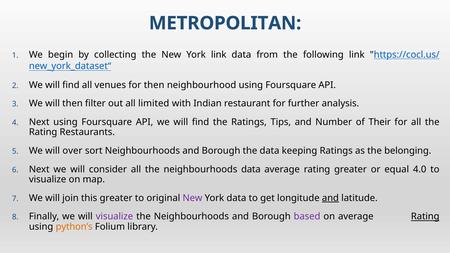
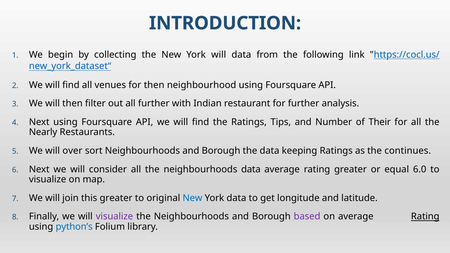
METROPOLITAN: METROPOLITAN -> INTRODUCTION
York link: link -> will
all limited: limited -> further
Rating at (43, 132): Rating -> Nearly
belonging: belonging -> continues
4.0: 4.0 -> 6.0
New at (192, 198) colour: purple -> blue
and at (330, 198) underline: present -> none
python’s colour: orange -> blue
